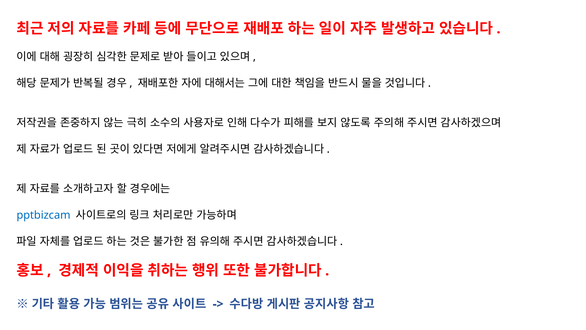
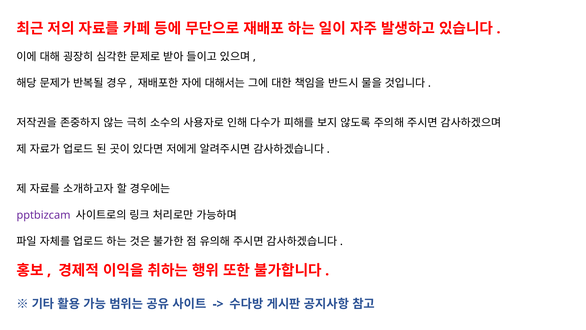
pptbizcam colour: blue -> purple
